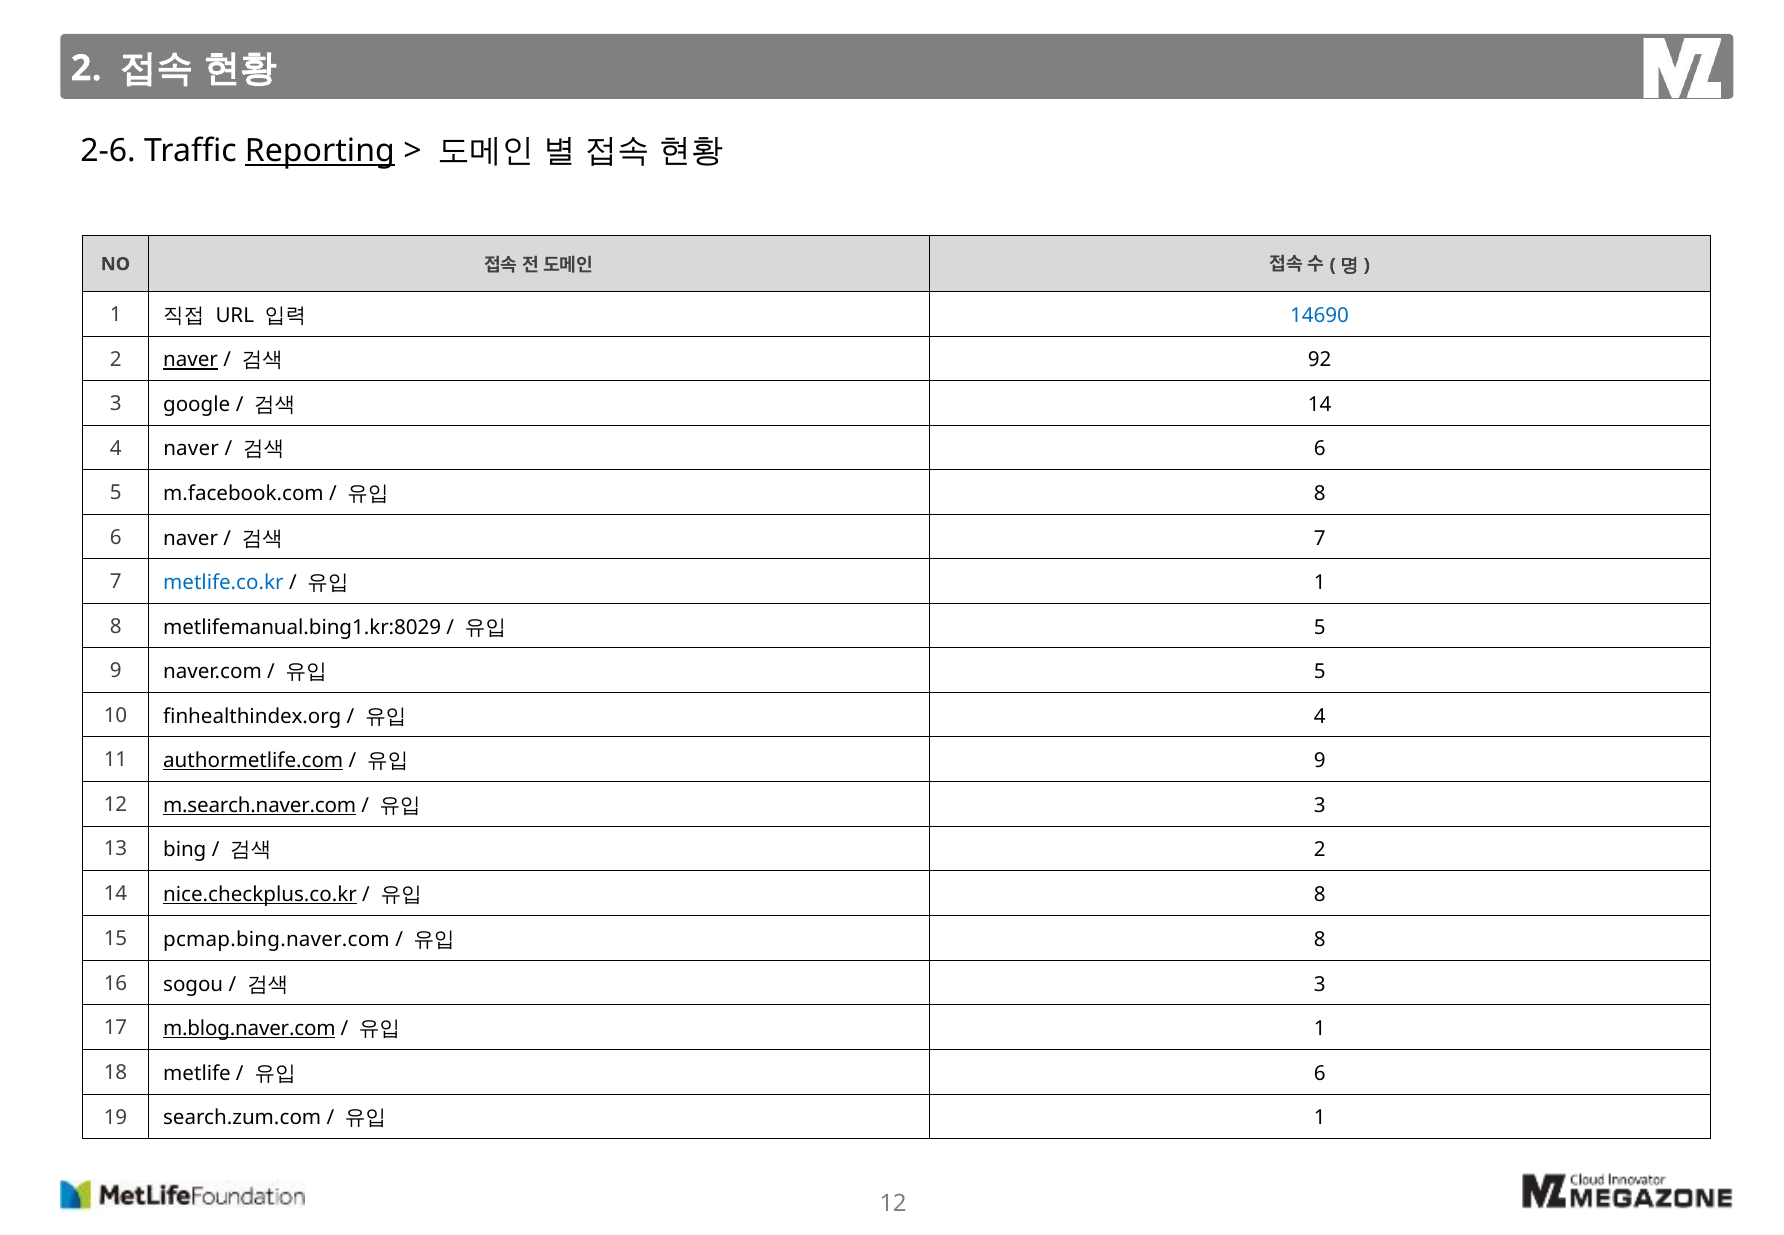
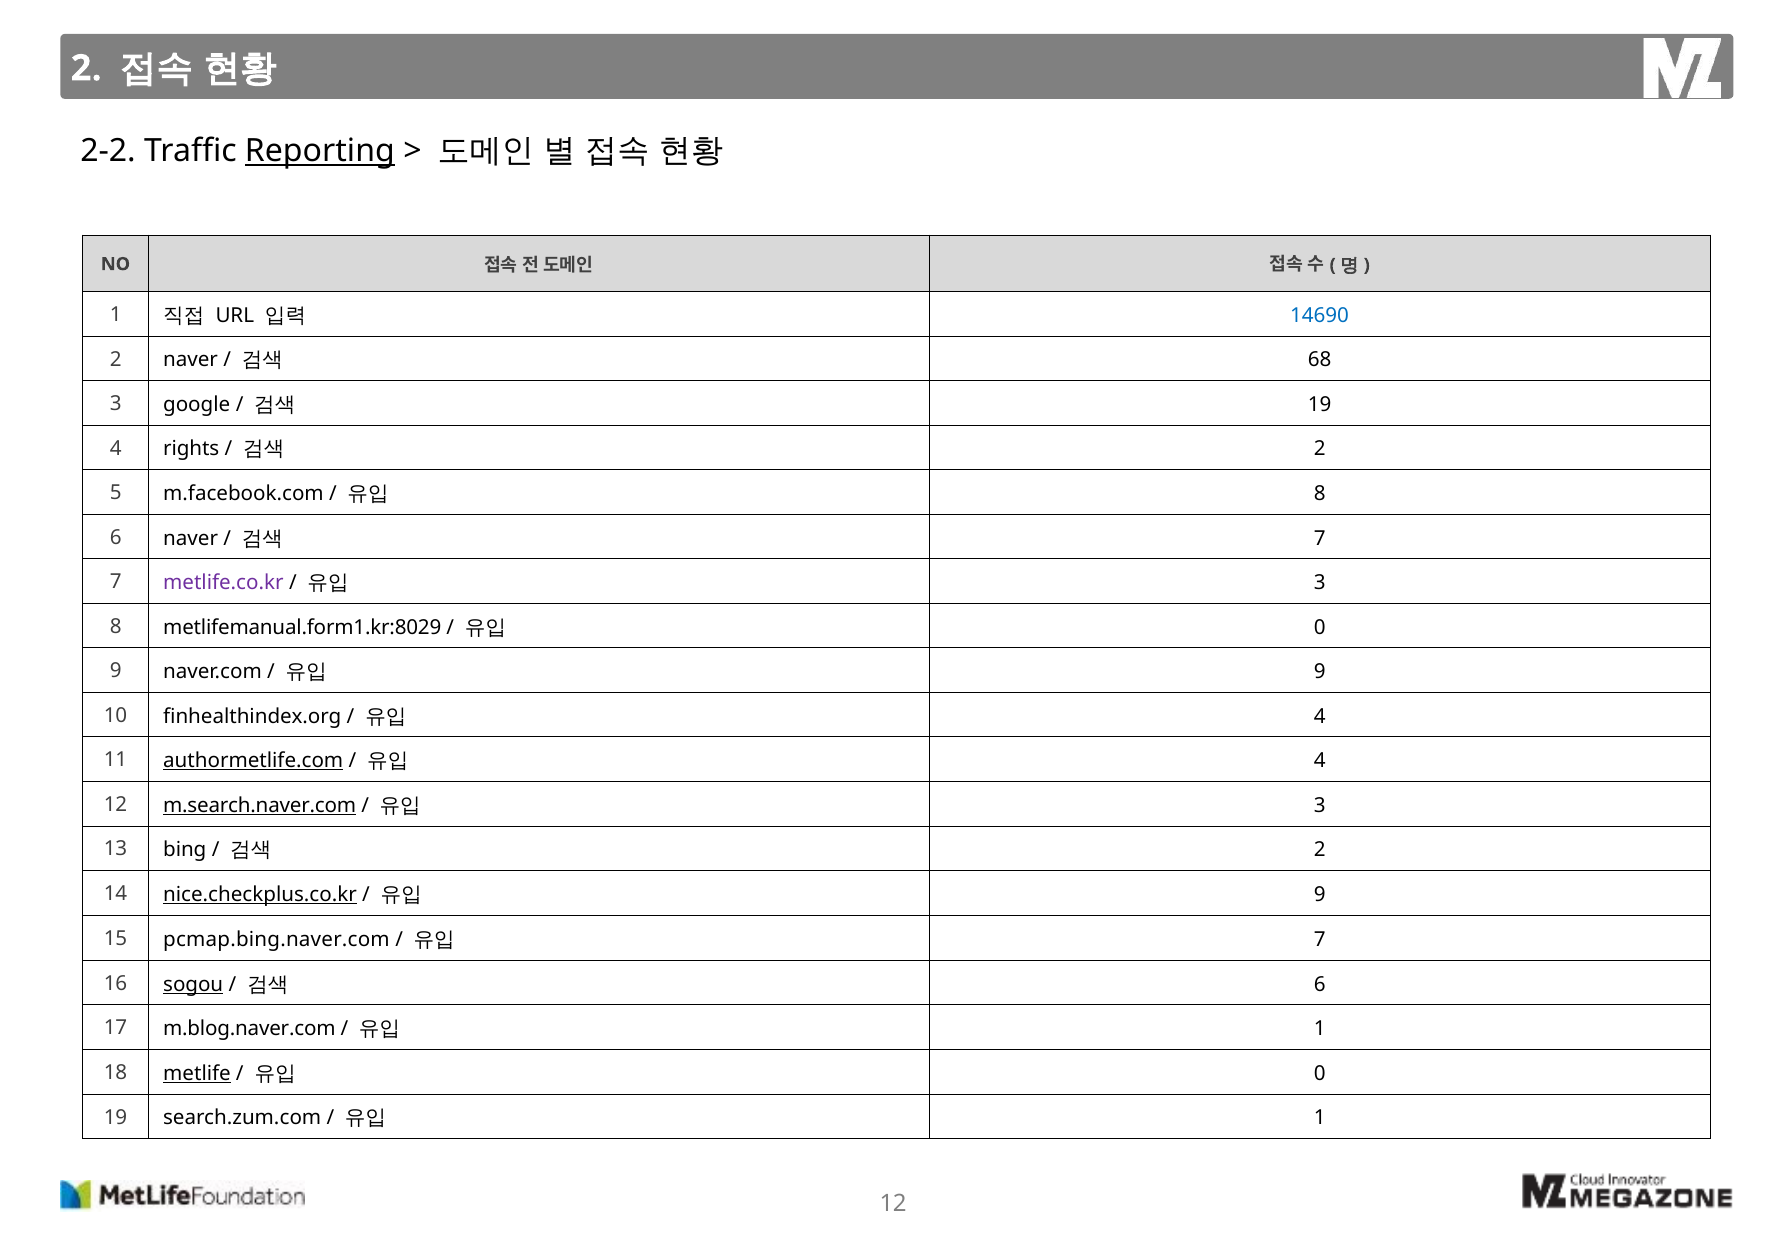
2-6: 2-6 -> 2-2
naver at (191, 360) underline: present -> none
92: 92 -> 68
14 at (1320, 405): 14 -> 19
4 naver: naver -> rights
6 at (1320, 449): 6 -> 2
metlife.co.kr colour: blue -> purple
1 at (1320, 583): 1 -> 3
metlifemanual.bing1.kr:8029: metlifemanual.bing1.kr:8029 -> metlifemanual.form1.kr:8029
5 at (1320, 627): 5 -> 0
5 at (1320, 672): 5 -> 9
9 at (1320, 761): 9 -> 4
8 at (1320, 895): 8 -> 9
8 at (1320, 940): 8 -> 7
sogou underline: none -> present
3 at (1320, 984): 3 -> 6
m.blog.naver.com underline: present -> none
metlife underline: none -> present
6 at (1320, 1074): 6 -> 0
